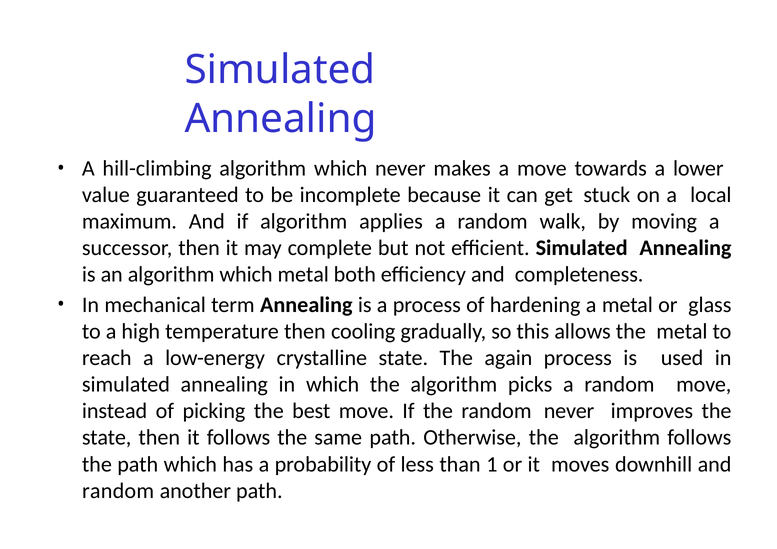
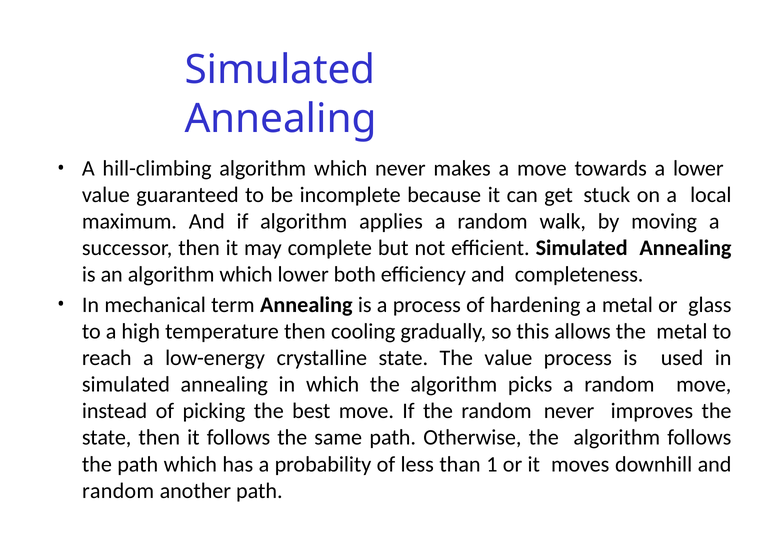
which metal: metal -> lower
The again: again -> value
